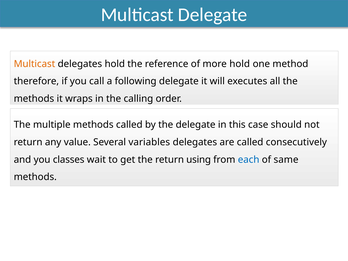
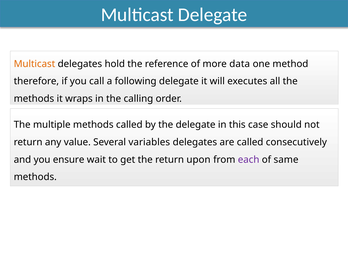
more hold: hold -> data
classes: classes -> ensure
using: using -> upon
each colour: blue -> purple
